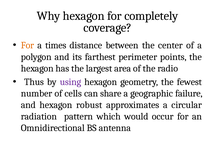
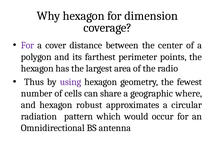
completely: completely -> dimension
For at (27, 45) colour: orange -> purple
times: times -> cover
failure: failure -> where
